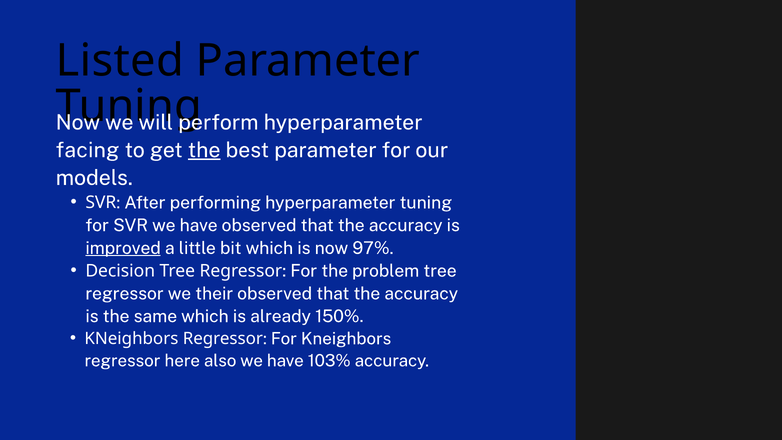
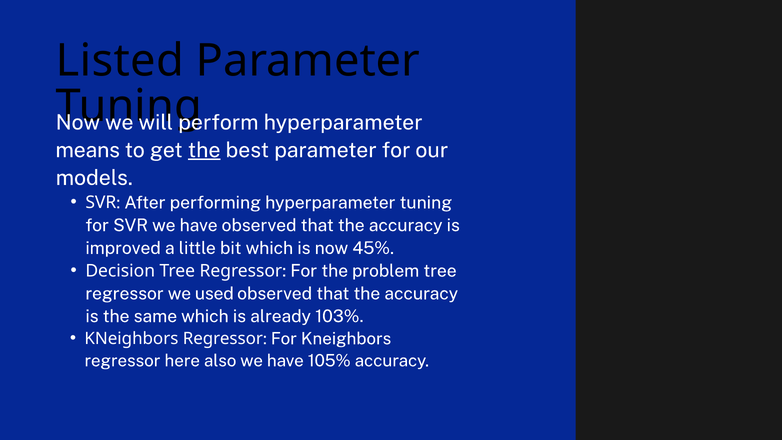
facing: facing -> means
improved underline: present -> none
97%: 97% -> 45%
their: their -> used
150%: 150% -> 103%
103%: 103% -> 105%
